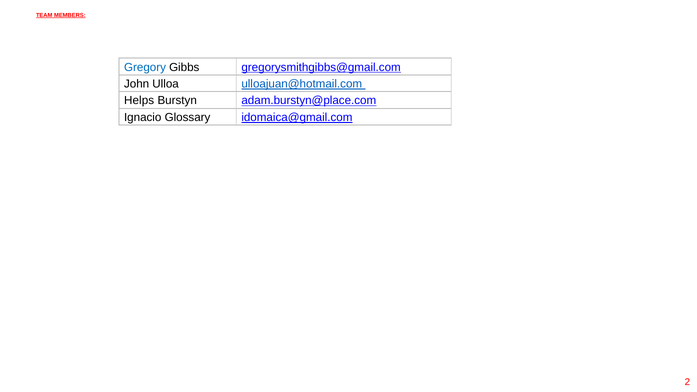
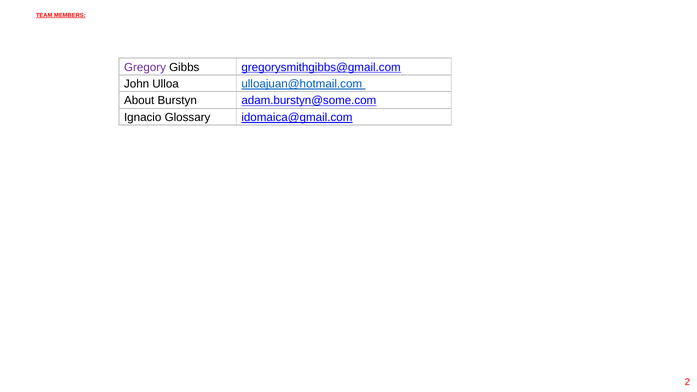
Gregory colour: blue -> purple
Helps: Helps -> About
adam.burstyn@place.com: adam.burstyn@place.com -> adam.burstyn@some.com
